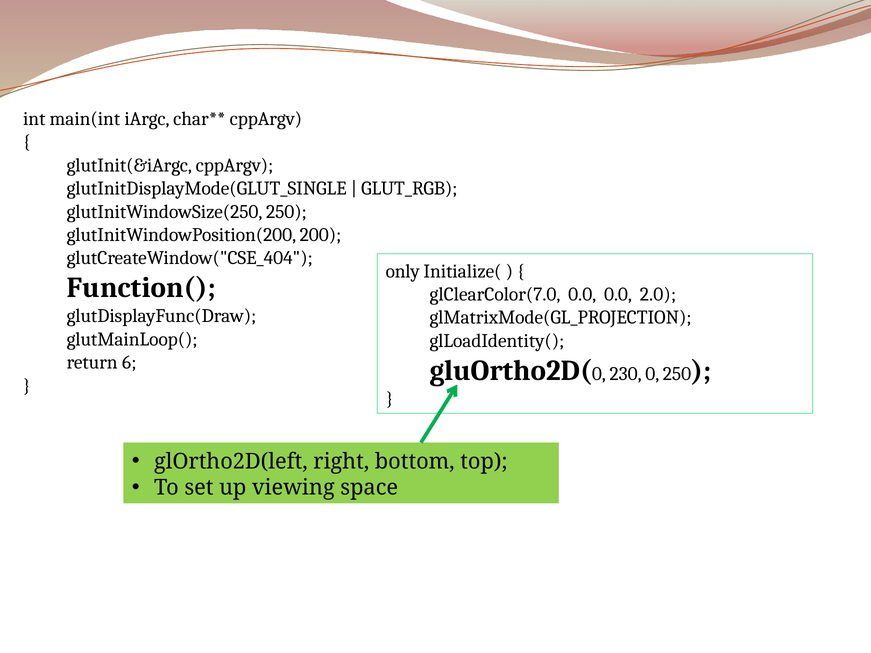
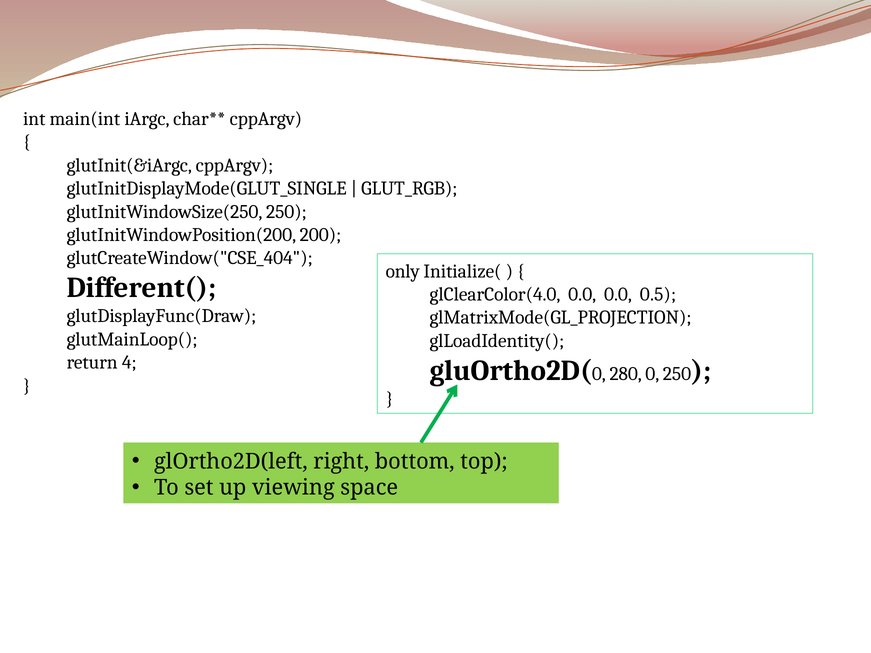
Function(: Function( -> Different(
glClearColor(7.0: glClearColor(7.0 -> glClearColor(4.0
2.0: 2.0 -> 0.5
6: 6 -> 4
230: 230 -> 280
